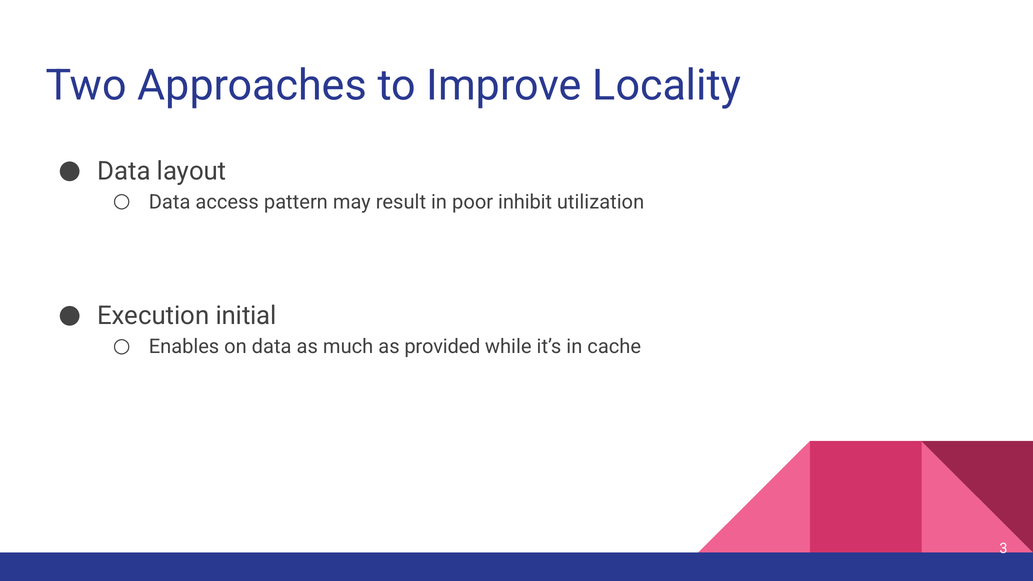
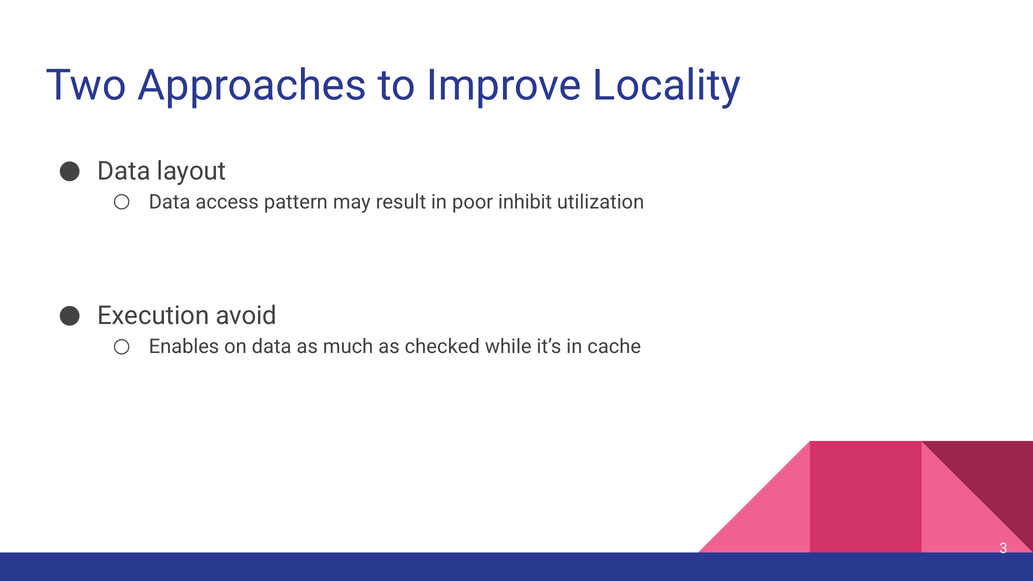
initial: initial -> avoid
provided: provided -> checked
